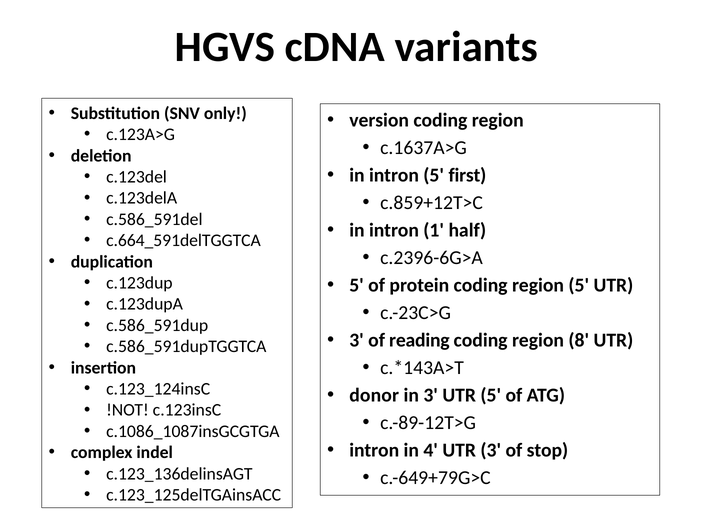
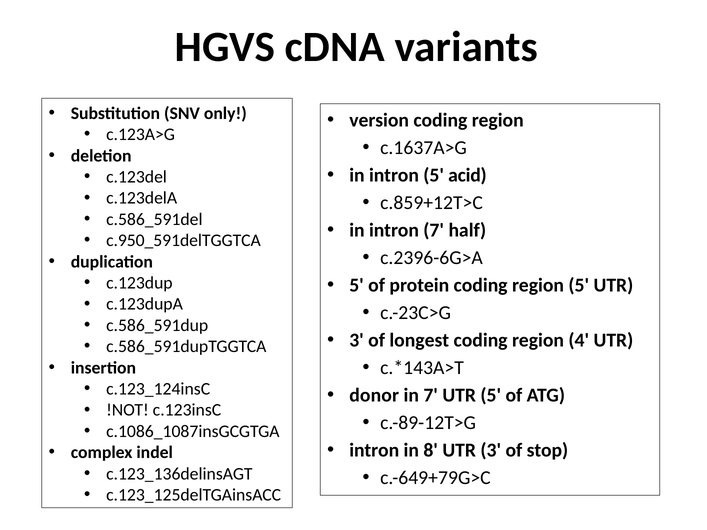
first: first -> acid
intron 1: 1 -> 7
c.664_591delTGGTCA: c.664_591delTGGTCA -> c.950_591delTGGTCA
reading: reading -> longest
8: 8 -> 4
in 3: 3 -> 7
4: 4 -> 8
